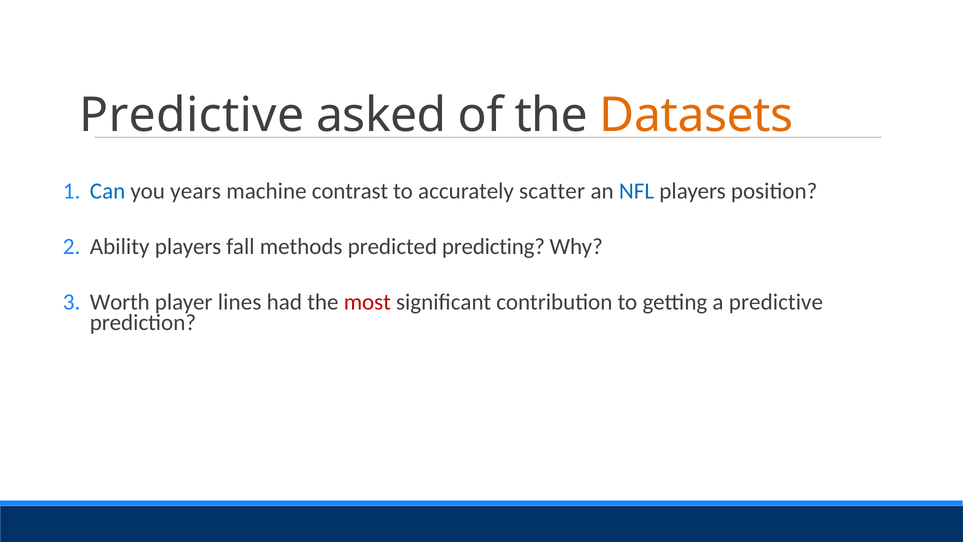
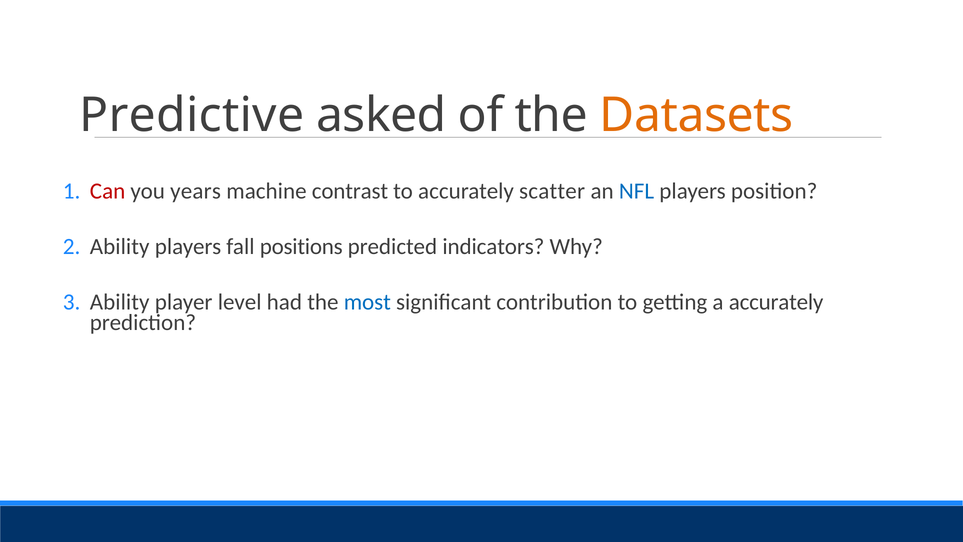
Can colour: blue -> red
methods: methods -> positions
predicting: predicting -> indicators
Worth at (120, 302): Worth -> Ability
lines: lines -> level
most colour: red -> blue
a predictive: predictive -> accurately
